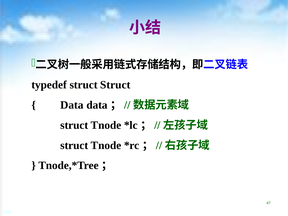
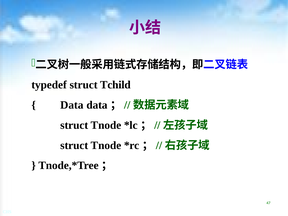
struct Struct: Struct -> Tchild
